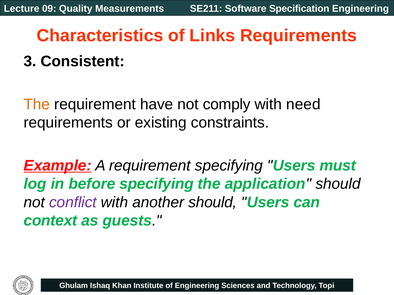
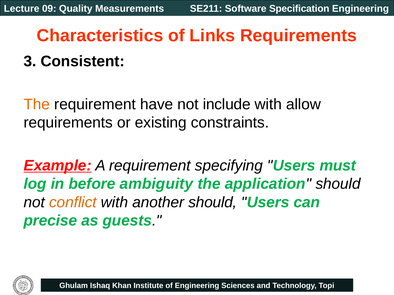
comply: comply -> include
need: need -> allow
before specifying: specifying -> ambiguity
conflict colour: purple -> orange
context: context -> precise
